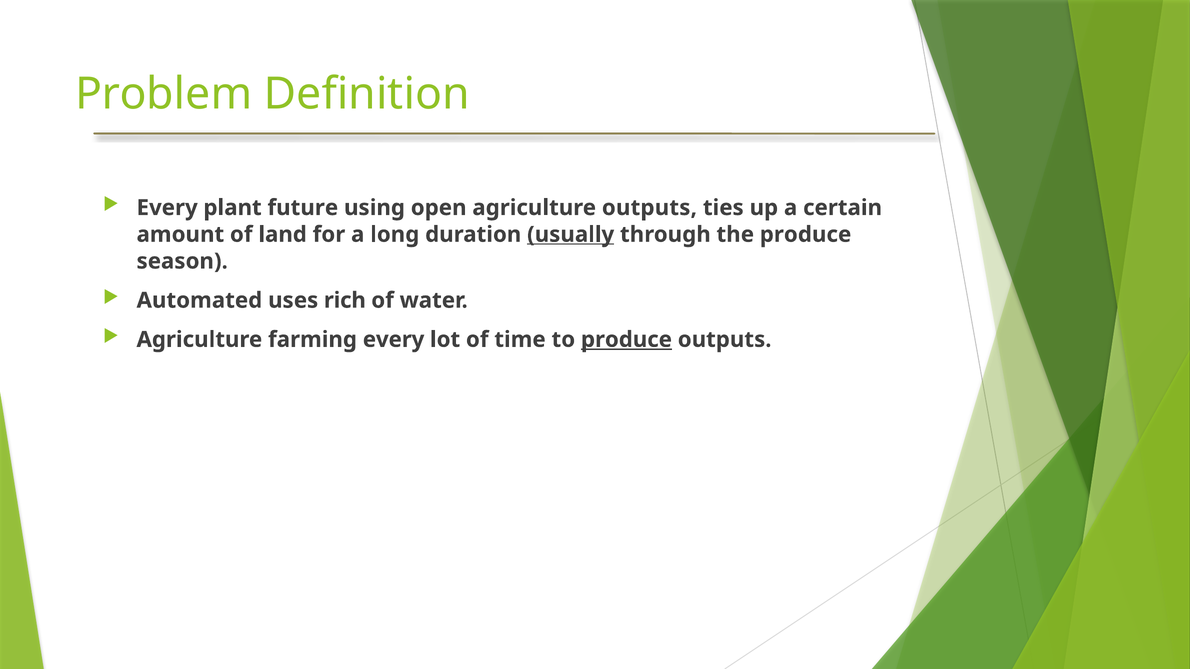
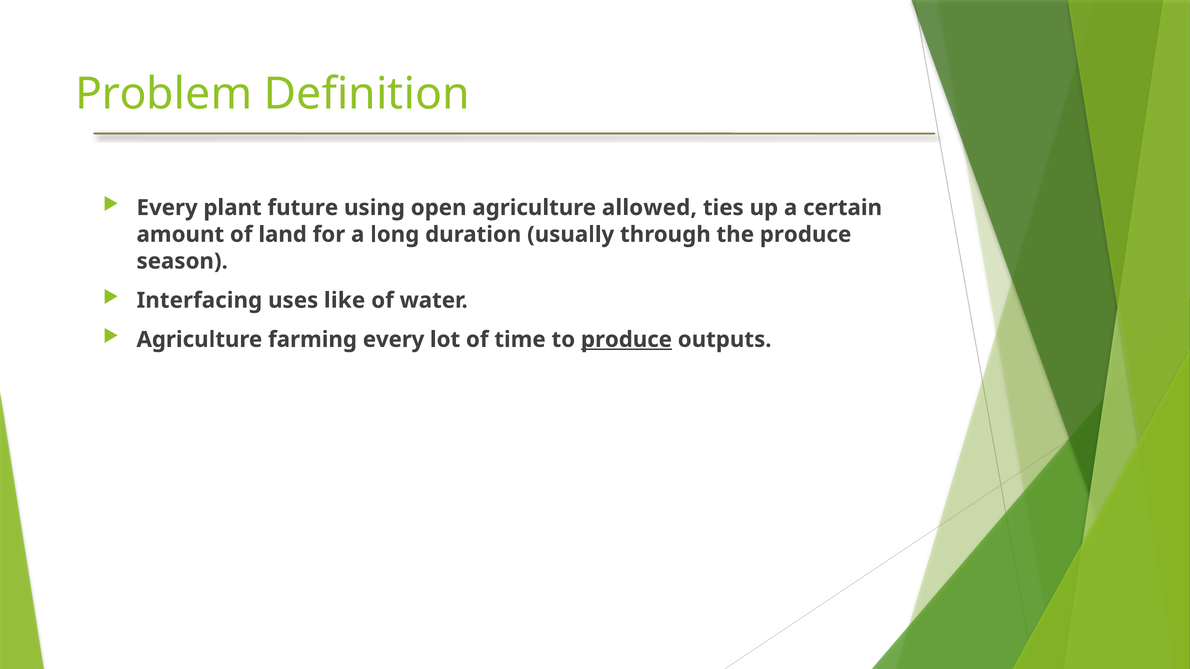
agriculture outputs: outputs -> allowed
usually underline: present -> none
Automated: Automated -> Interfacing
rich: rich -> like
